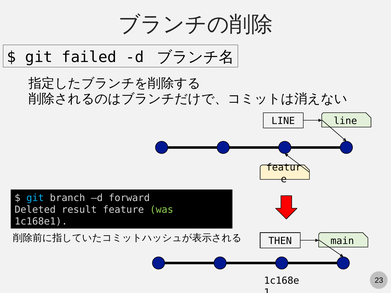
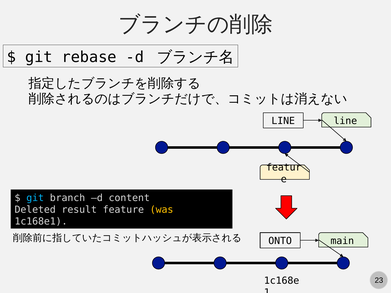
failed: failed -> rebase
forward: forward -> content
was colour: light green -> yellow
THEN: THEN -> ONTO
